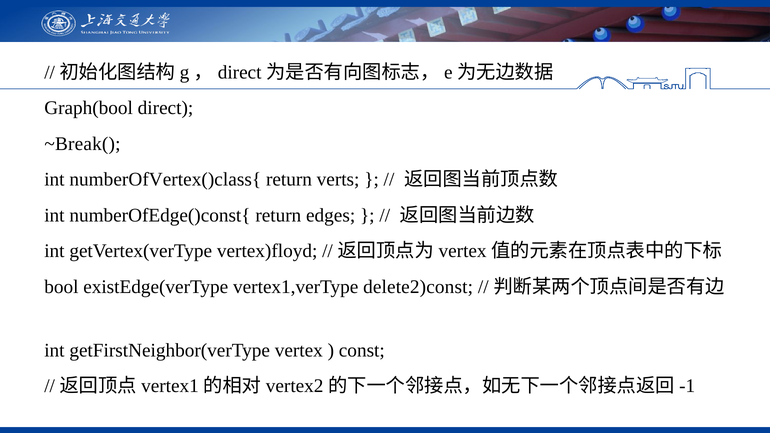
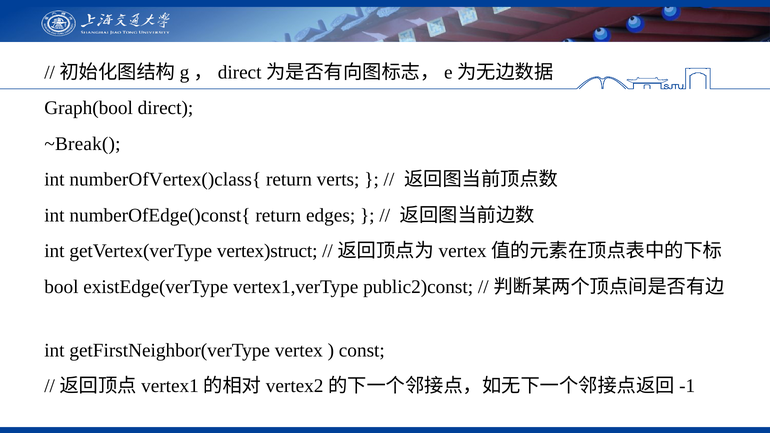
vertex)floyd: vertex)floyd -> vertex)struct
delete2)const: delete2)const -> public2)const
